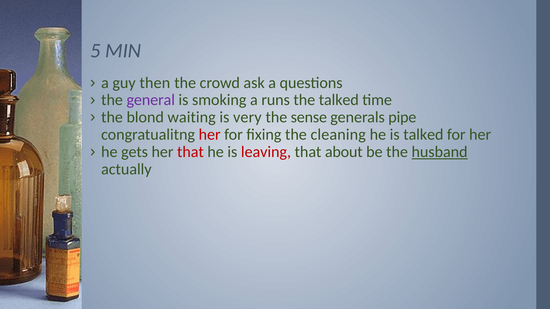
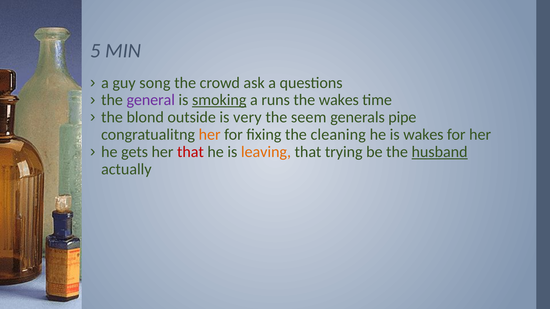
then: then -> song
smoking underline: none -> present
the talked: talked -> wakes
waiting: waiting -> outside
sense: sense -> seem
her at (210, 135) colour: red -> orange
is talked: talked -> wakes
leaving colour: red -> orange
about: about -> trying
